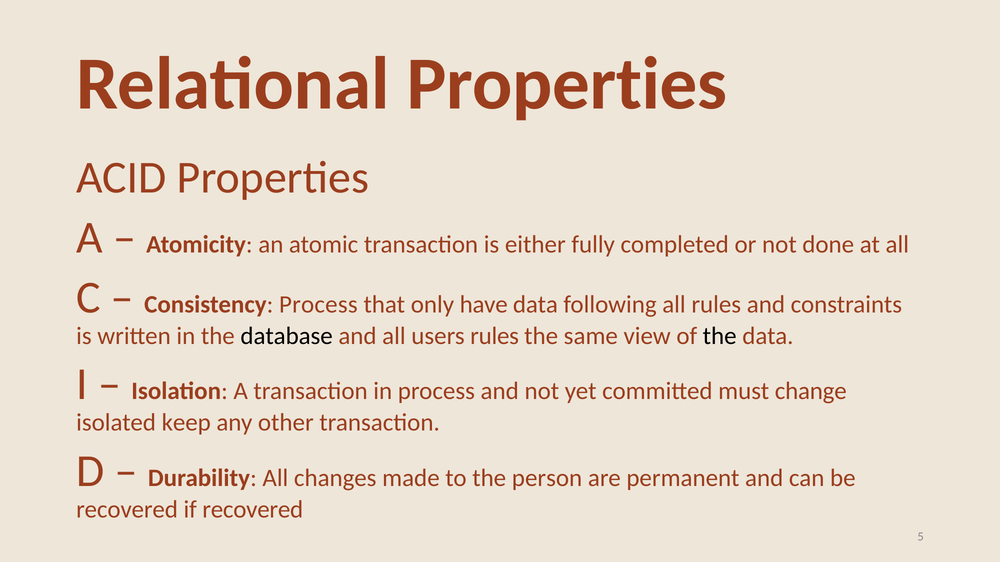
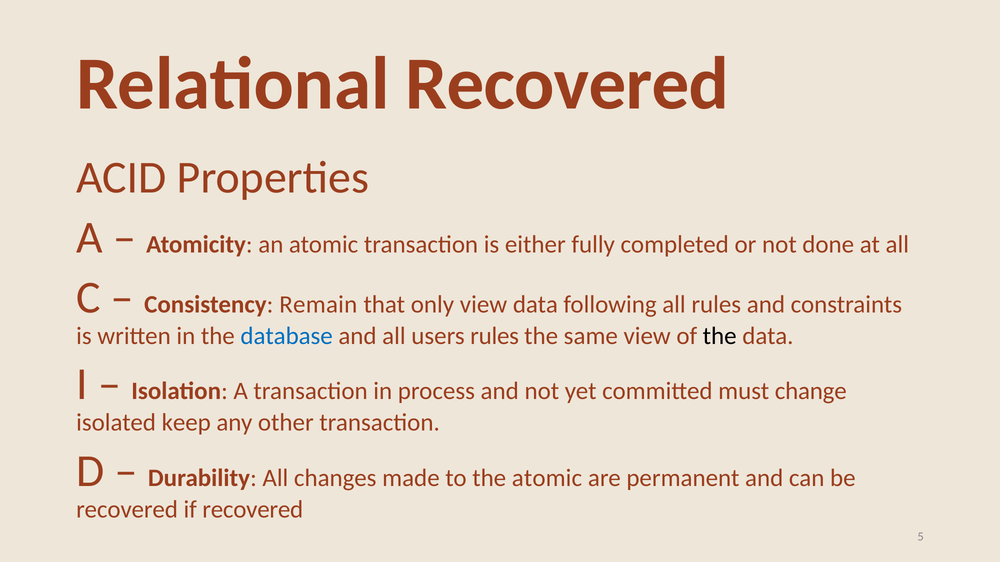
Relational Properties: Properties -> Recovered
Consistency Process: Process -> Remain
only have: have -> view
database colour: black -> blue
the person: person -> atomic
